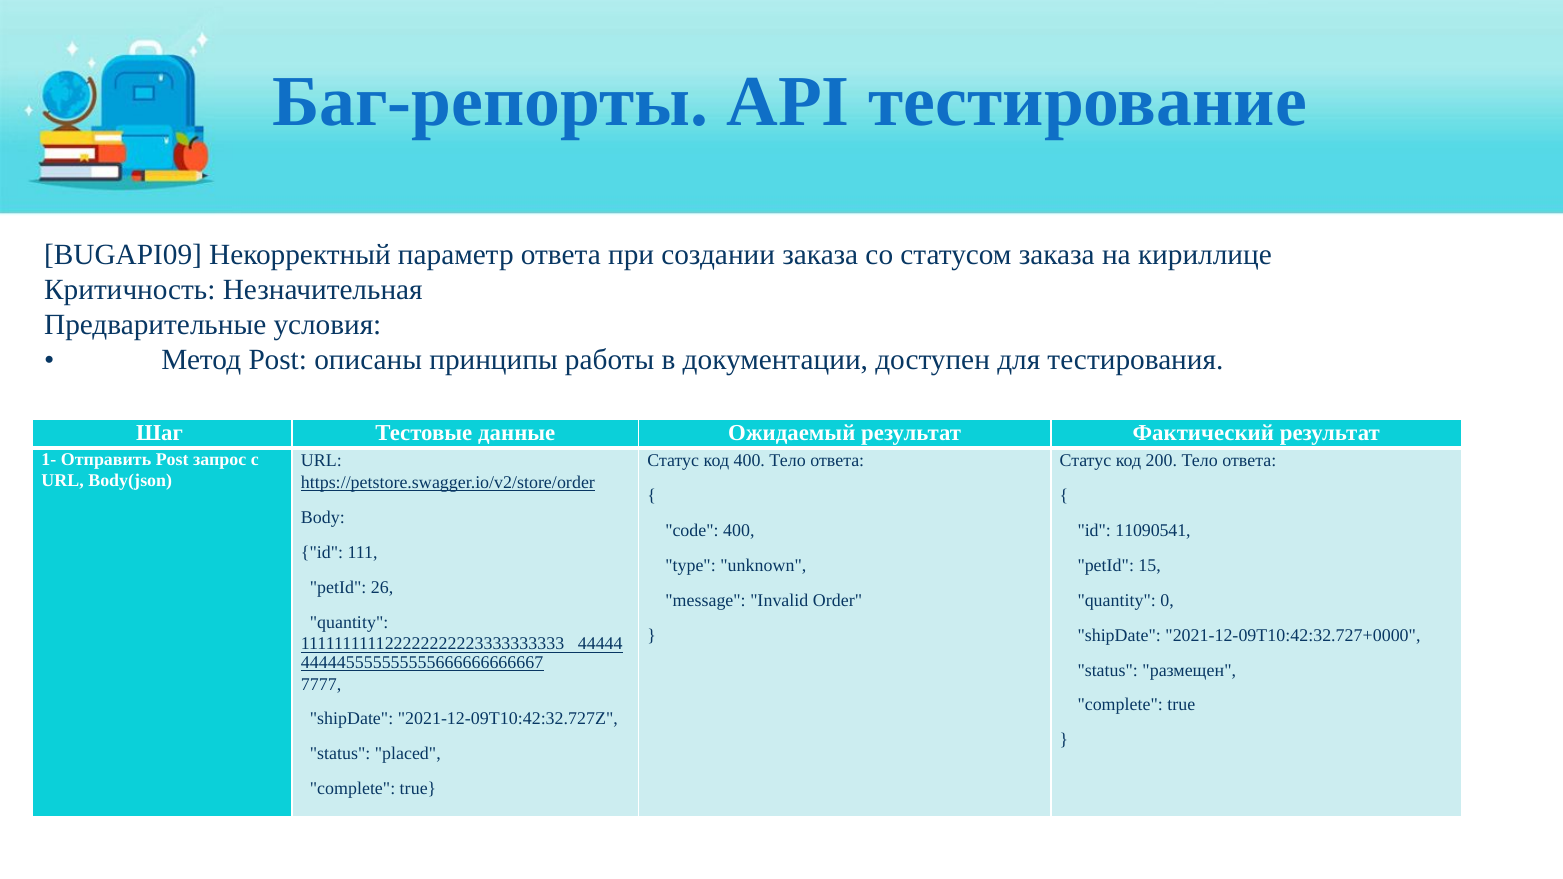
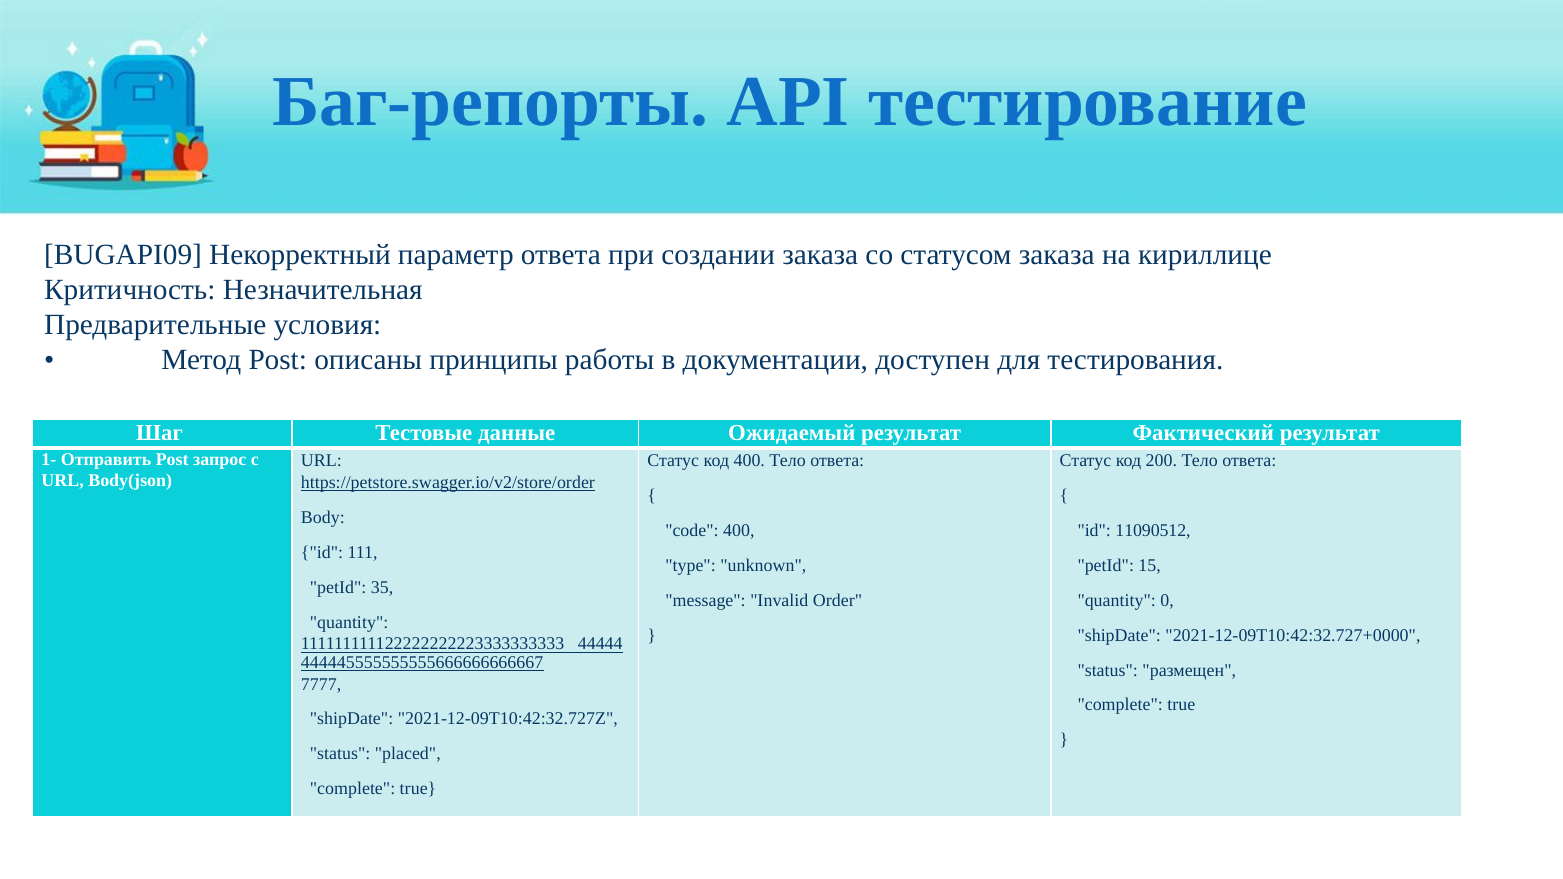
11090541: 11090541 -> 11090512
26: 26 -> 35
